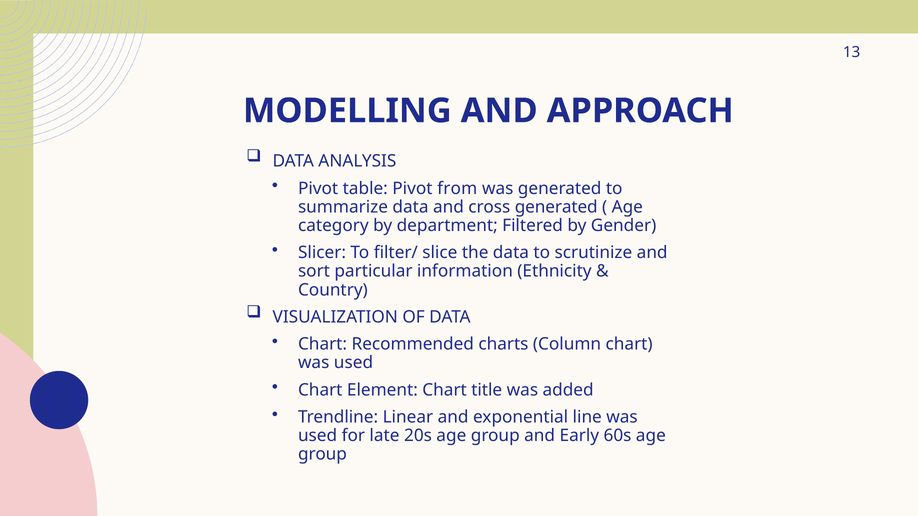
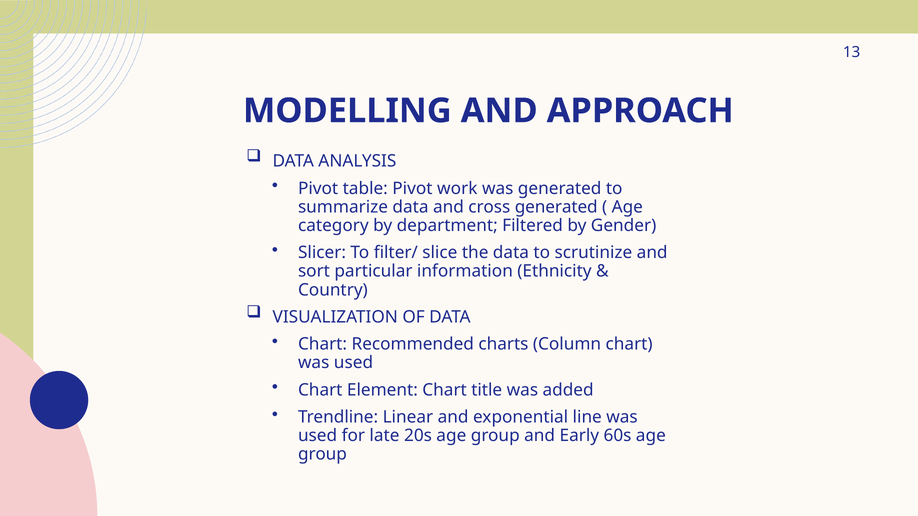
from: from -> work
